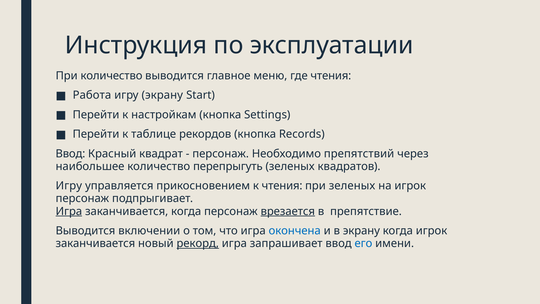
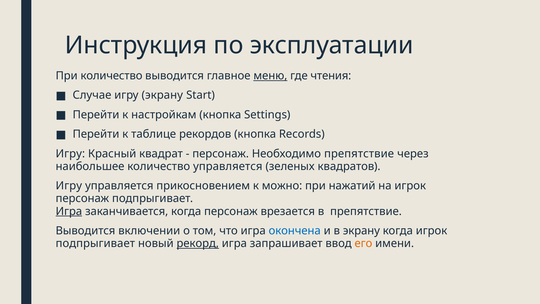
меню underline: none -> present
Работа: Работа -> Случае
Ввод at (70, 154): Ввод -> Игру
Необходимо препятствий: препятствий -> препятствие
количество перепрыгуть: перепрыгуть -> управляется
к чтения: чтения -> можно
при зеленых: зеленых -> нажатий
врезается underline: present -> none
заканчивается at (95, 243): заканчивается -> подпрыгивает
его colour: blue -> orange
